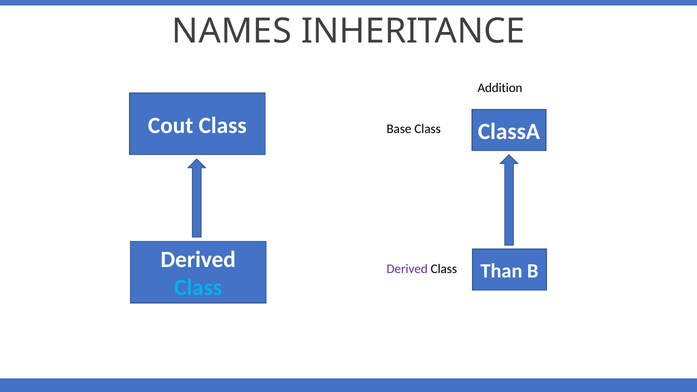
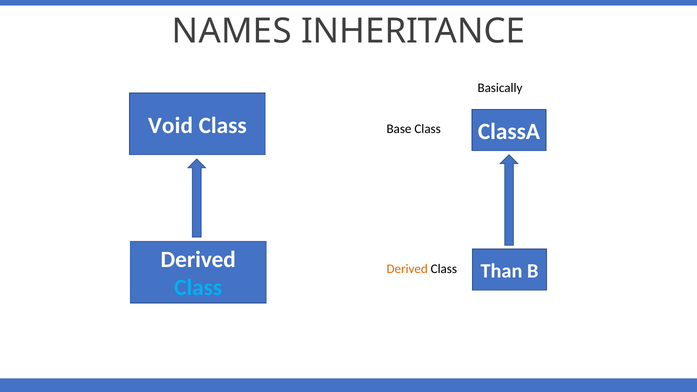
Addition: Addition -> Basically
Cout: Cout -> Void
Derived at (407, 269) colour: purple -> orange
